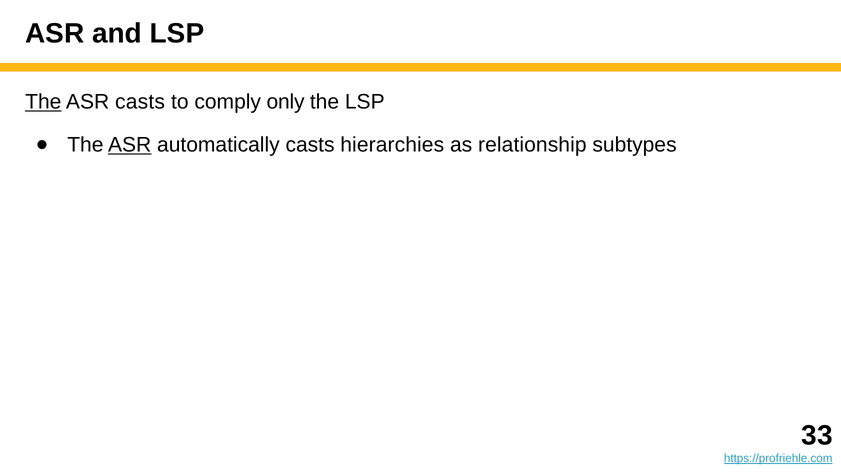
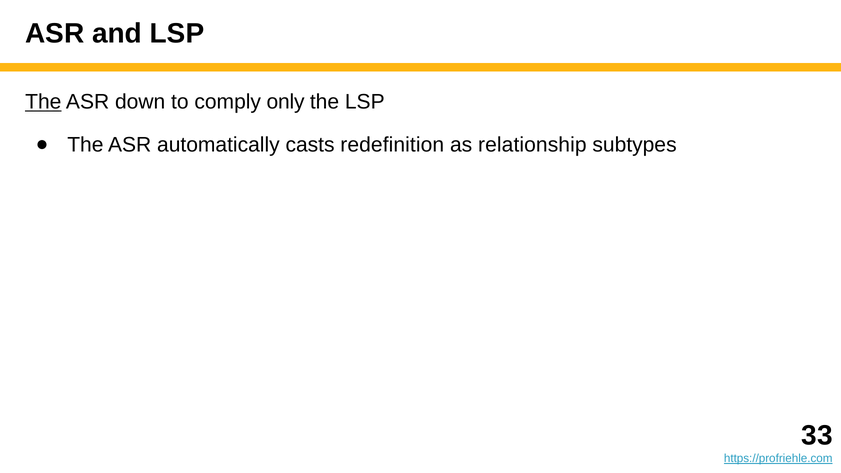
ASR casts: casts -> down
ASR at (130, 145) underline: present -> none
hierarchies: hierarchies -> redefinition
